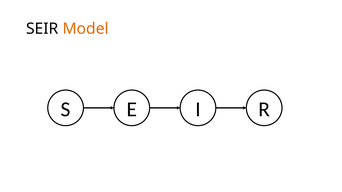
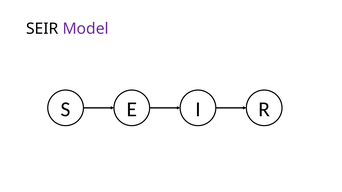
Model colour: orange -> purple
